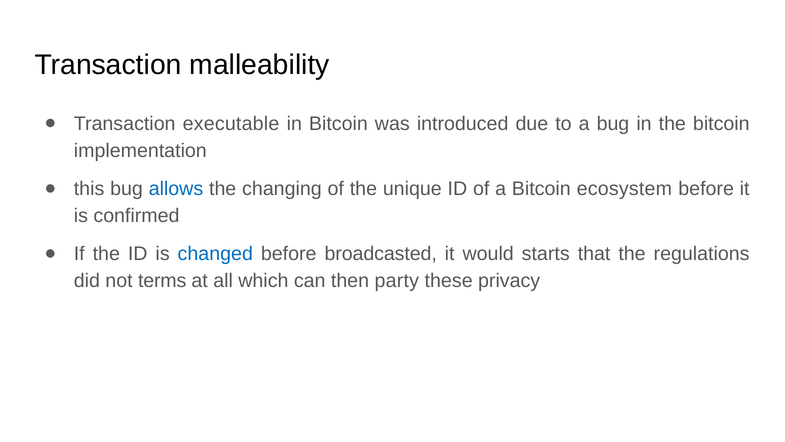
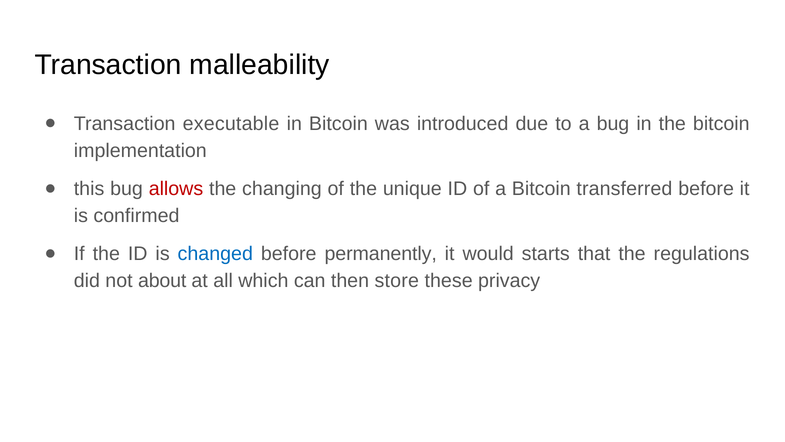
allows colour: blue -> red
ecosystem: ecosystem -> transferred
broadcasted: broadcasted -> permanently
terms: terms -> about
party: party -> store
